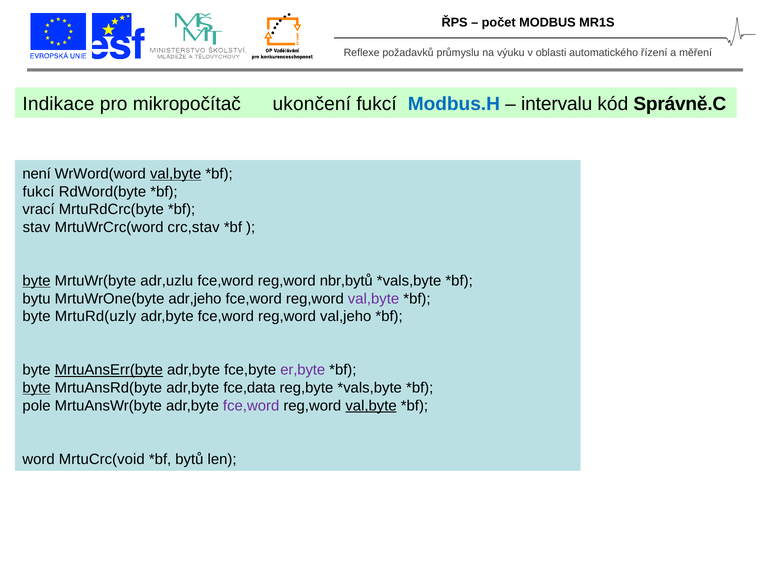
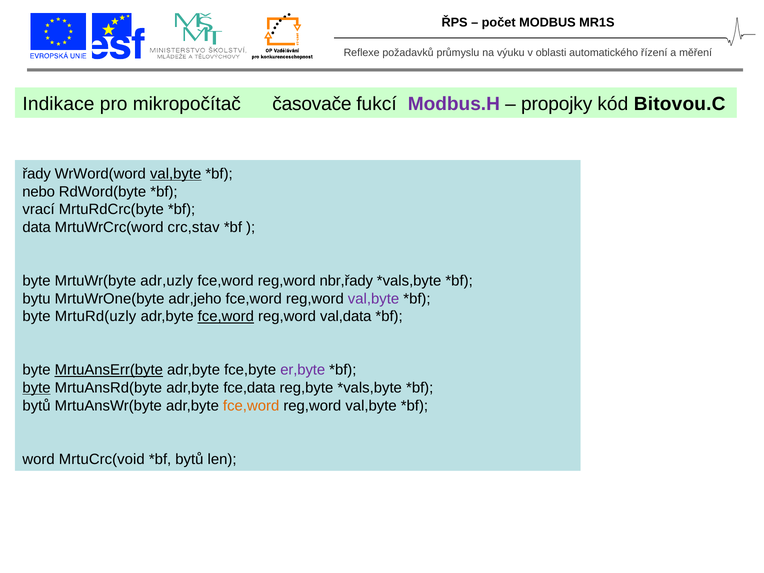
ukončení: ukončení -> časovače
Modbus.H colour: blue -> purple
intervalu: intervalu -> propojky
Správně.C: Správně.C -> Bitovou.C
není: není -> řady
fukcí at (39, 192): fukcí -> nebo
stav: stav -> data
byte at (37, 281) underline: present -> none
adr,uzlu: adr,uzlu -> adr,uzly
nbr,bytů: nbr,bytů -> nbr,řady
fce,word at (226, 317) underline: none -> present
val,jeho: val,jeho -> val,data
pole at (37, 406): pole -> bytů
fce,word at (251, 406) colour: purple -> orange
val,byte at (371, 406) underline: present -> none
